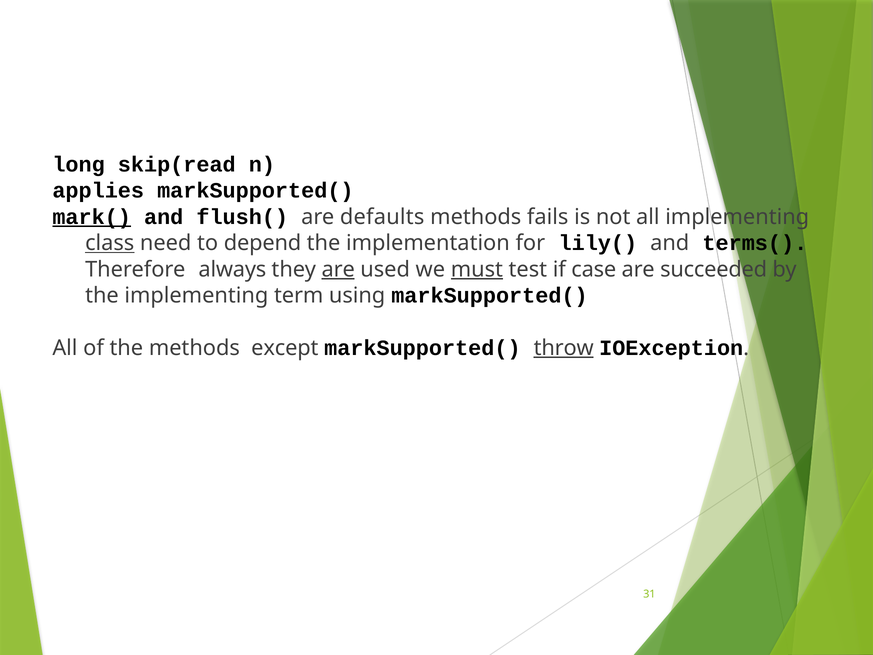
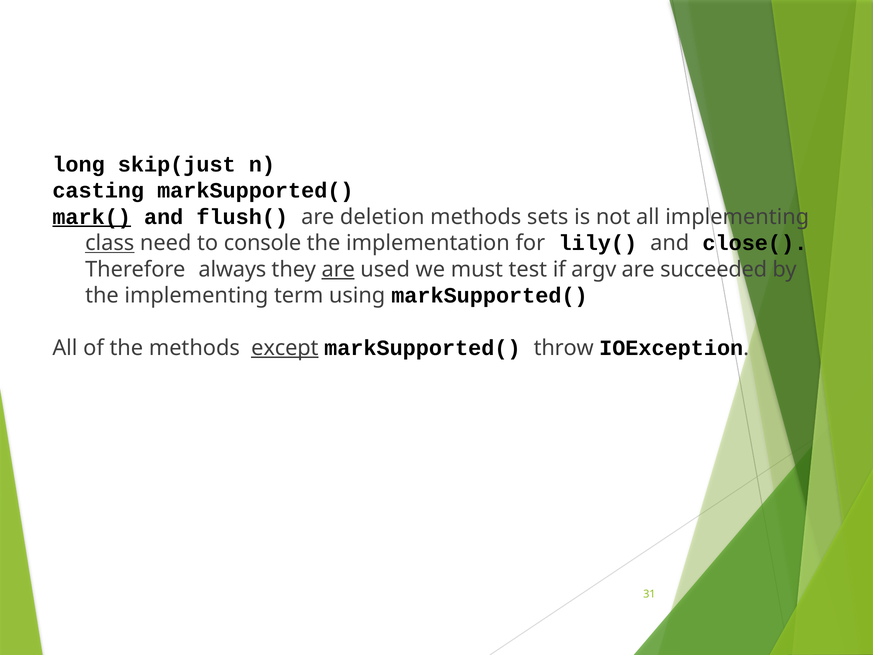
skip(read: skip(read -> skip(just
applies: applies -> casting
defaults: defaults -> deletion
fails: fails -> sets
depend: depend -> console
terms(: terms( -> close(
must underline: present -> none
case: case -> argv
except underline: none -> present
throw underline: present -> none
